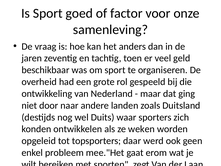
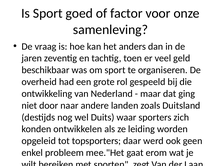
weken: weken -> leiding
